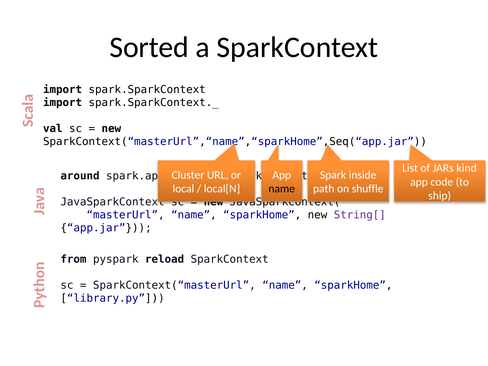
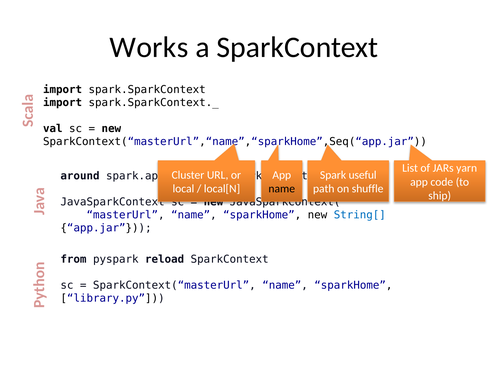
Sorted: Sorted -> Works
kind: kind -> yarn
inside: inside -> useful
String[ colour: purple -> blue
